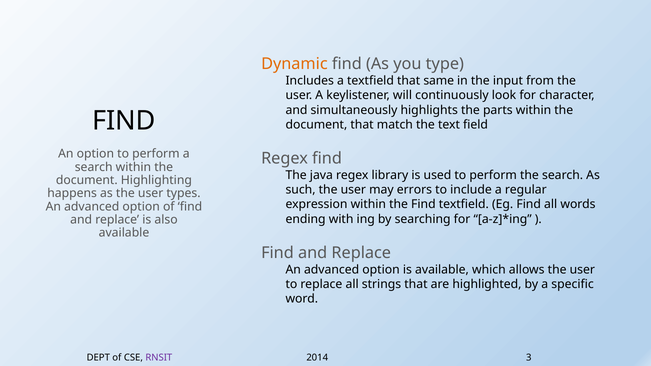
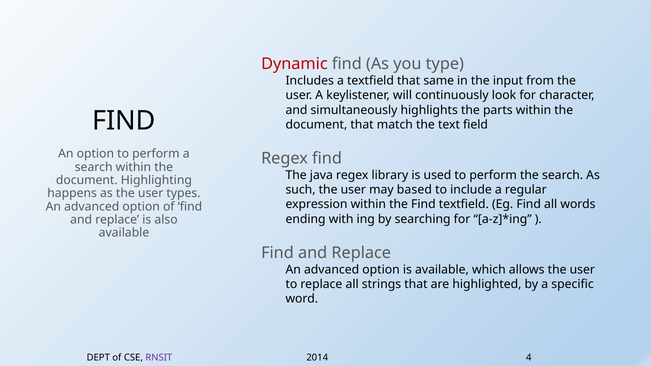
Dynamic colour: orange -> red
errors: errors -> based
3: 3 -> 4
